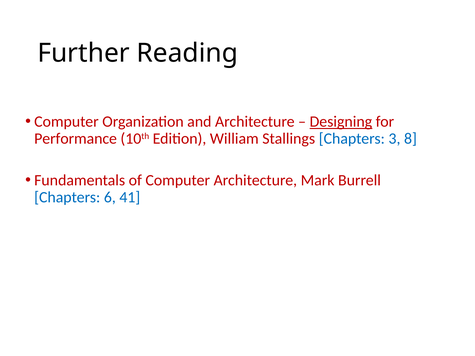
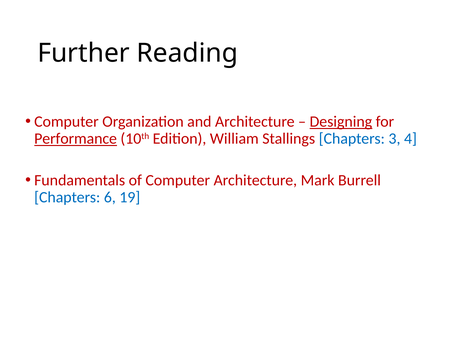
Performance underline: none -> present
8: 8 -> 4
41: 41 -> 19
